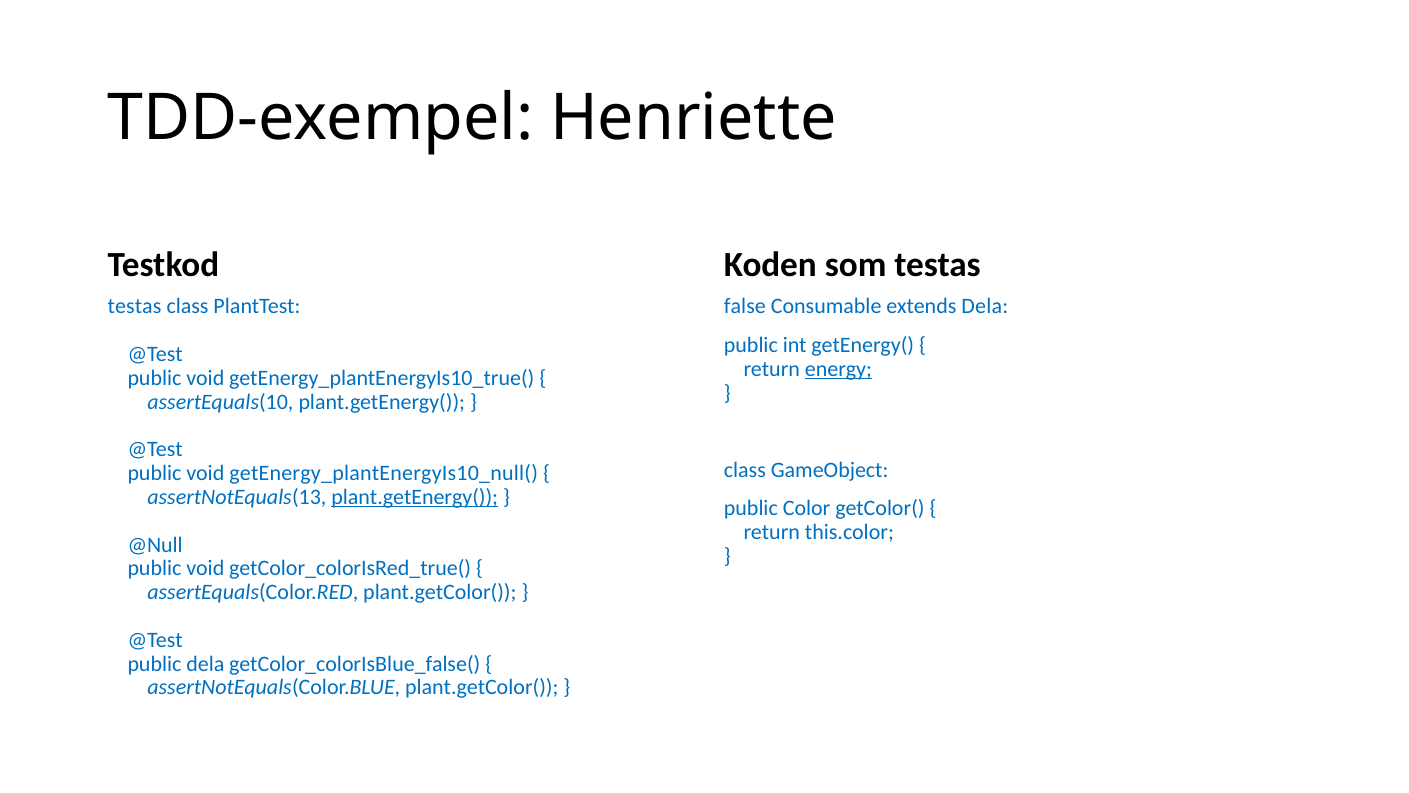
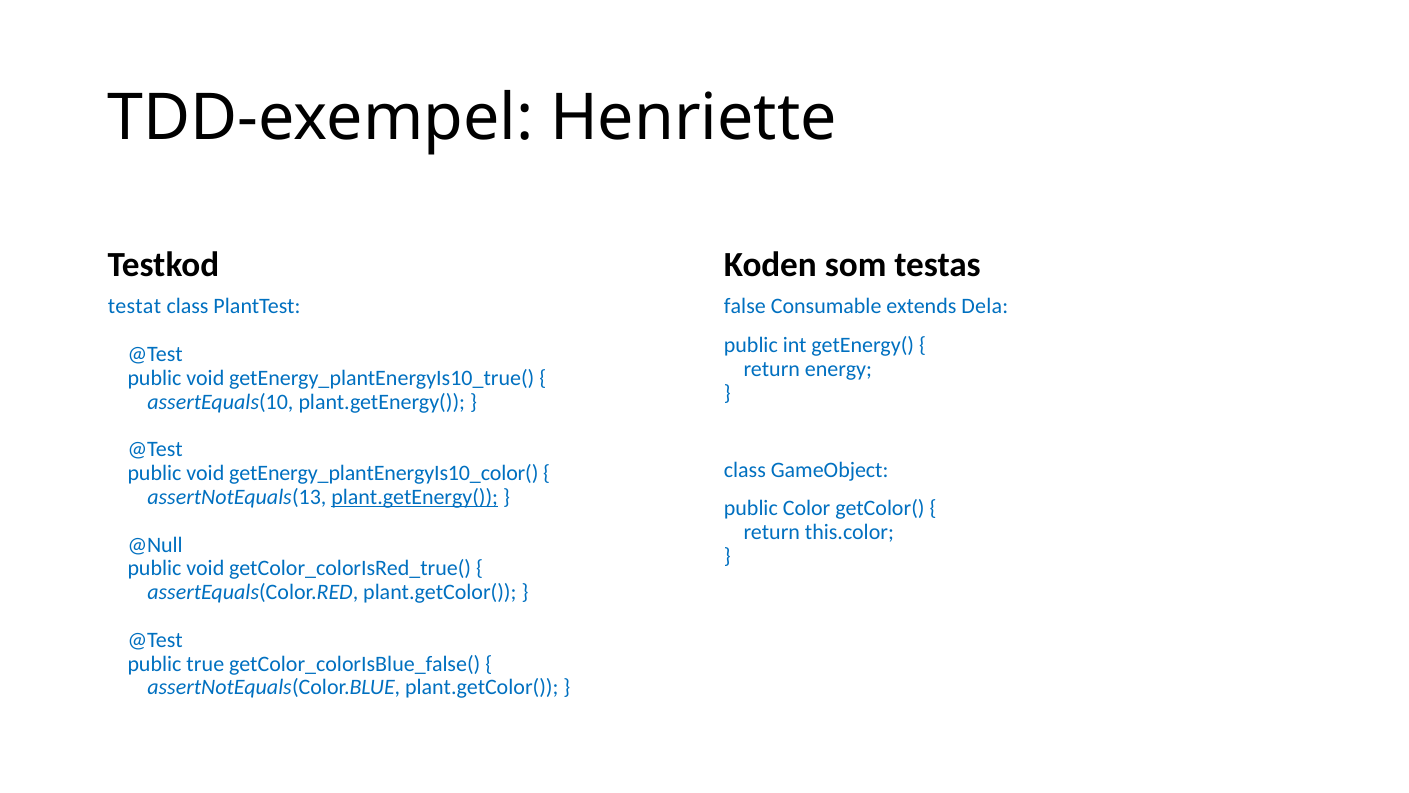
testas at (135, 307): testas -> testat
energy underline: present -> none
getEnergy_plantEnergyIs10_null(: getEnergy_plantEnergyIs10_null( -> getEnergy_plantEnergyIs10_color(
public dela: dela -> true
